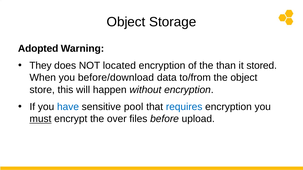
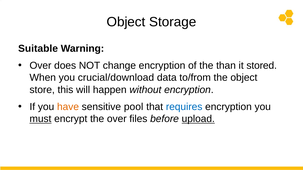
Adopted: Adopted -> Suitable
They at (41, 66): They -> Over
located: located -> change
before/download: before/download -> crucial/download
have colour: blue -> orange
upload underline: none -> present
